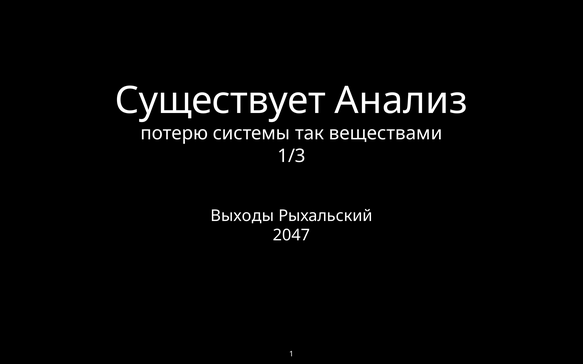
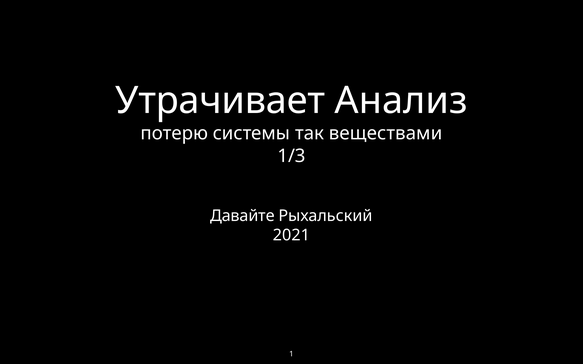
Существует: Существует -> Утрачивает
Выходы: Выходы -> Давайте
2047: 2047 -> 2021
